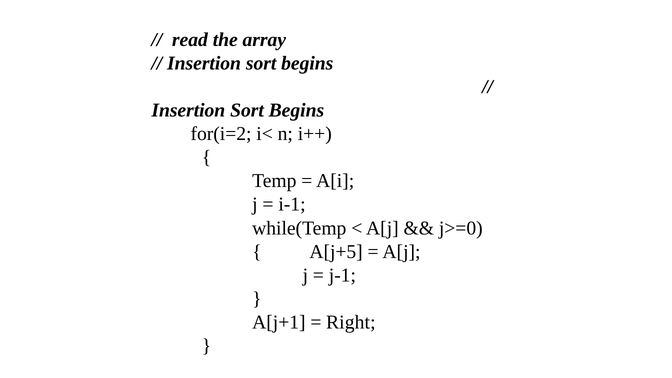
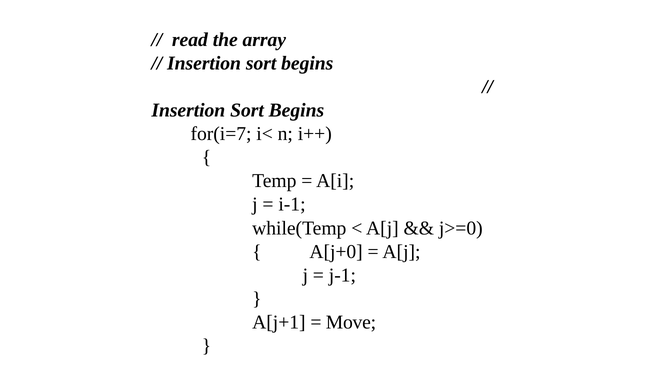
for(i=2: for(i=2 -> for(i=7
A[j+5: A[j+5 -> A[j+0
Right: Right -> Move
